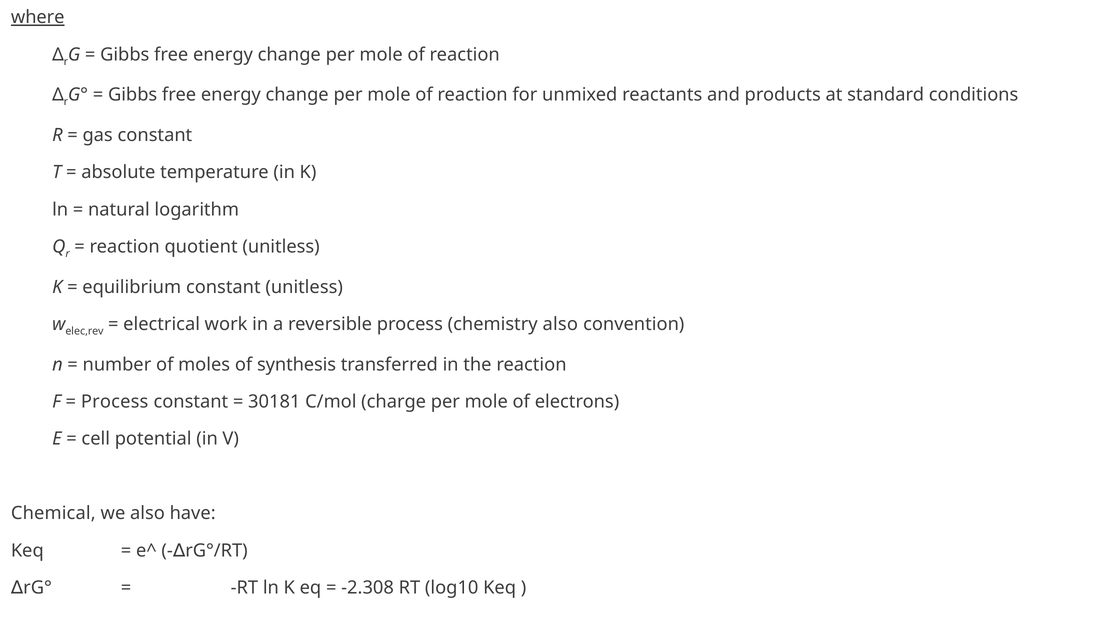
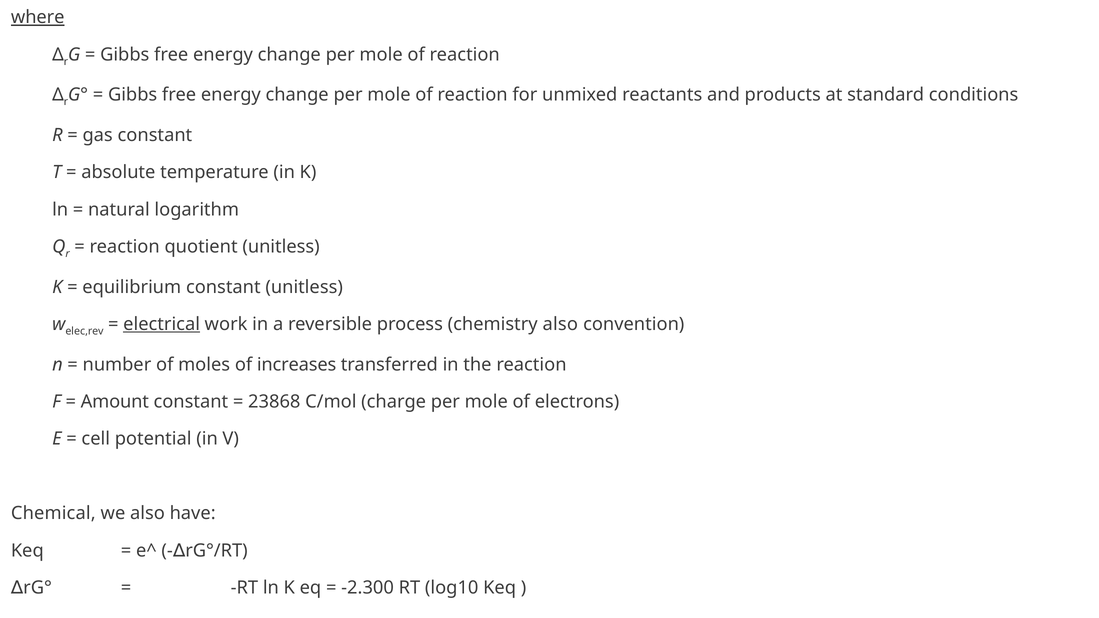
electrical underline: none -> present
synthesis: synthesis -> increases
Process at (115, 402): Process -> Amount
30181: 30181 -> 23868
-2.308: -2.308 -> -2.300
